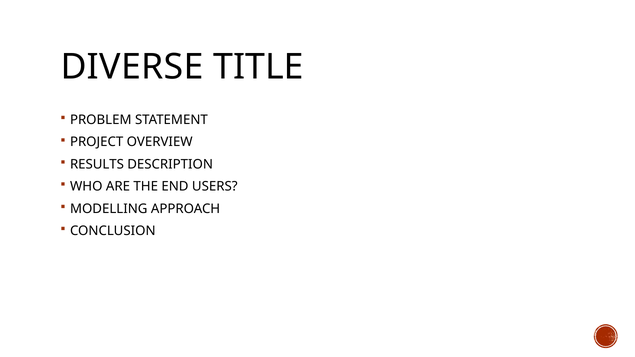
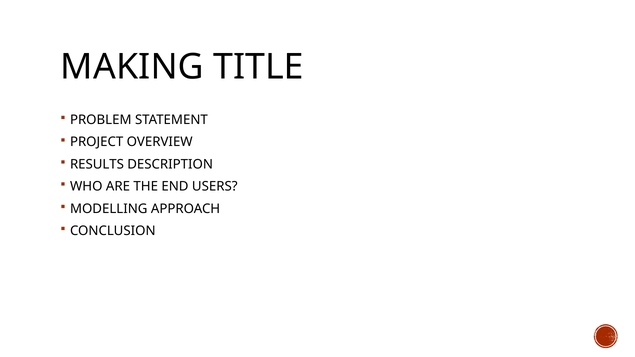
DIVERSE: DIVERSE -> MAKING
